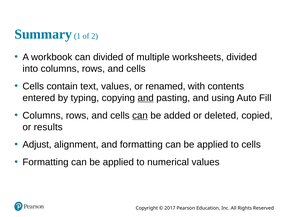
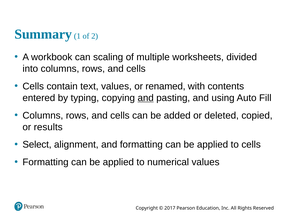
can divided: divided -> scaling
can at (140, 115) underline: present -> none
Adjust: Adjust -> Select
